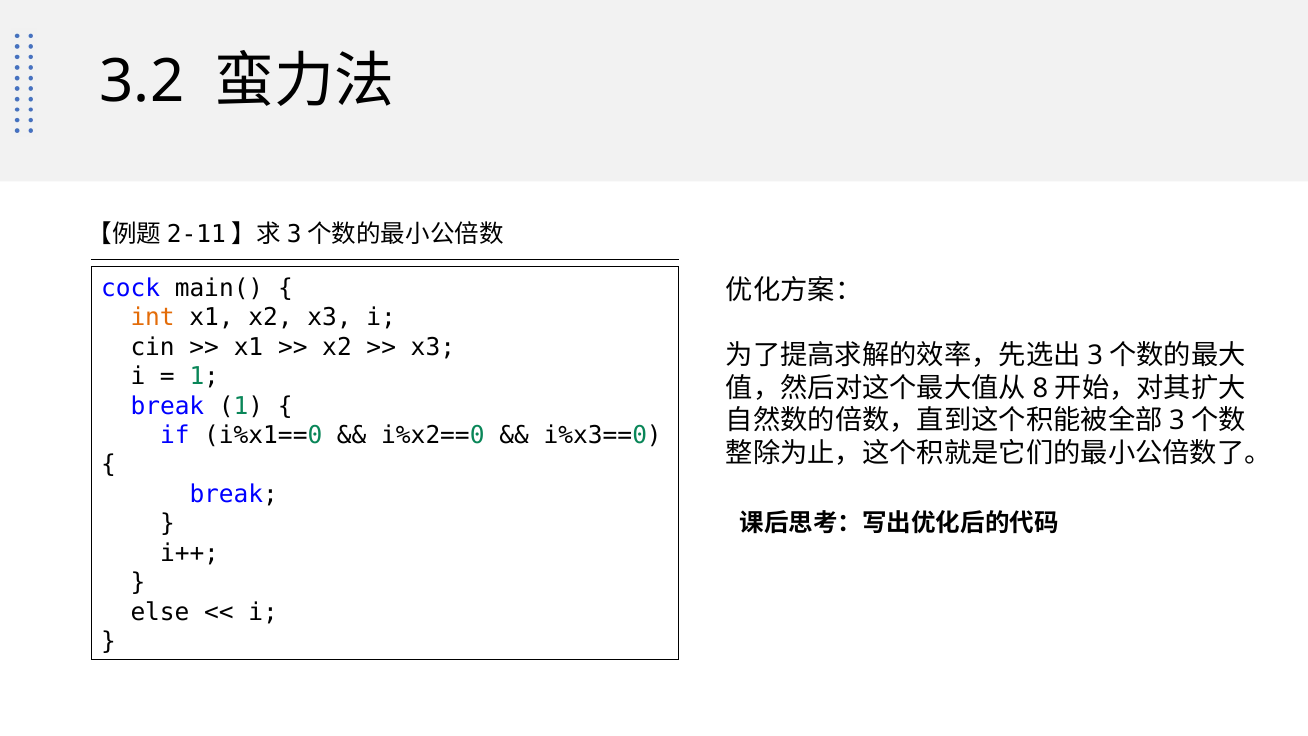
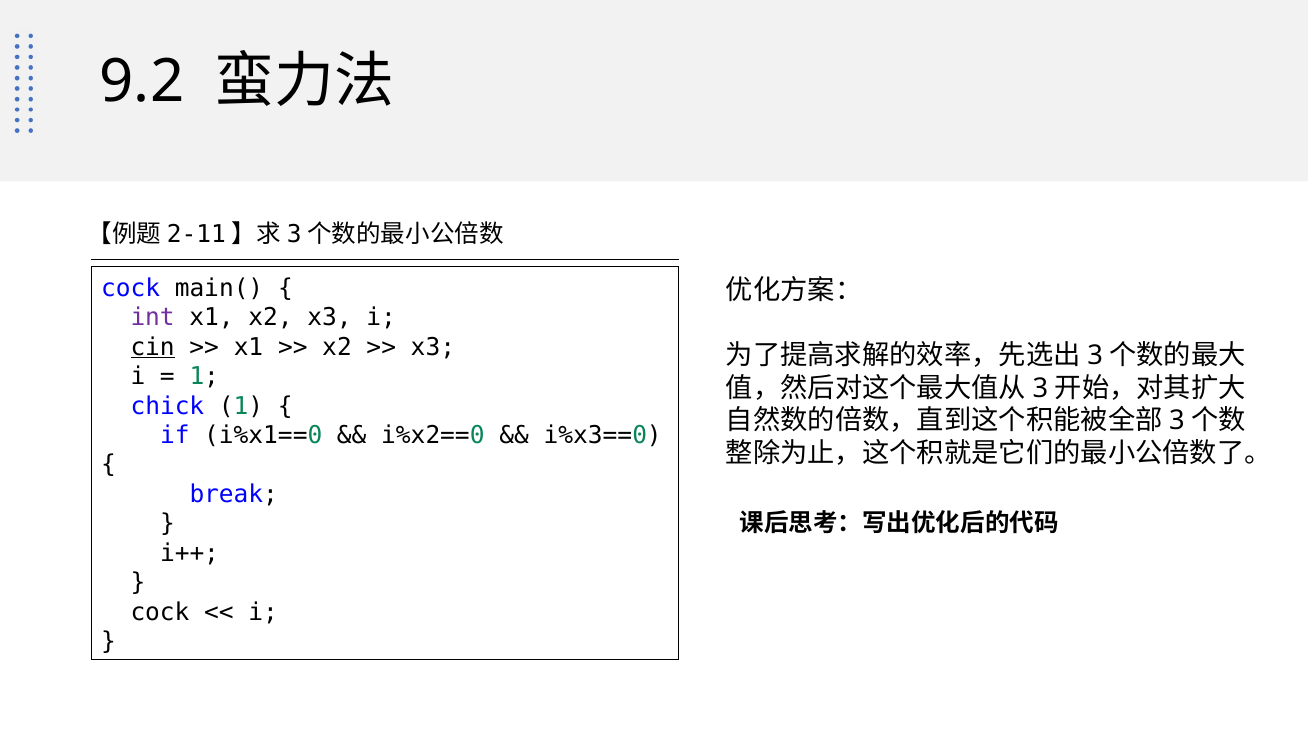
3.2: 3.2 -> 9.2
int colour: orange -> purple
cin underline: none -> present
8 at (1041, 388): 8 -> 3
break at (167, 406): break -> chick
else at (160, 612): else -> cock
